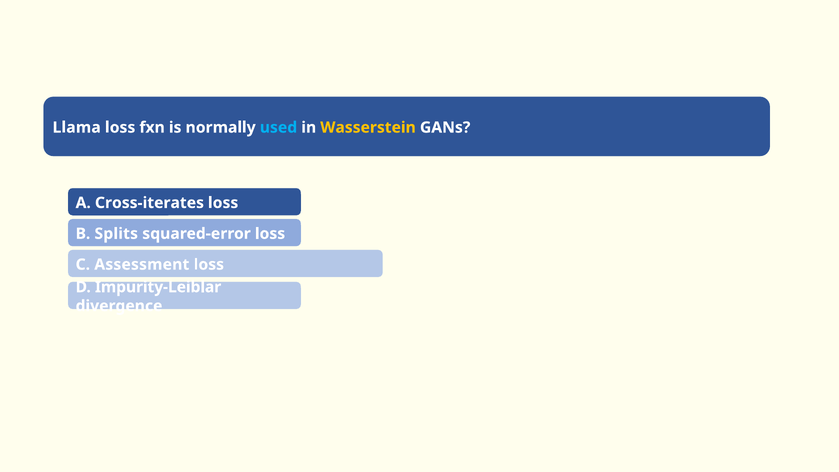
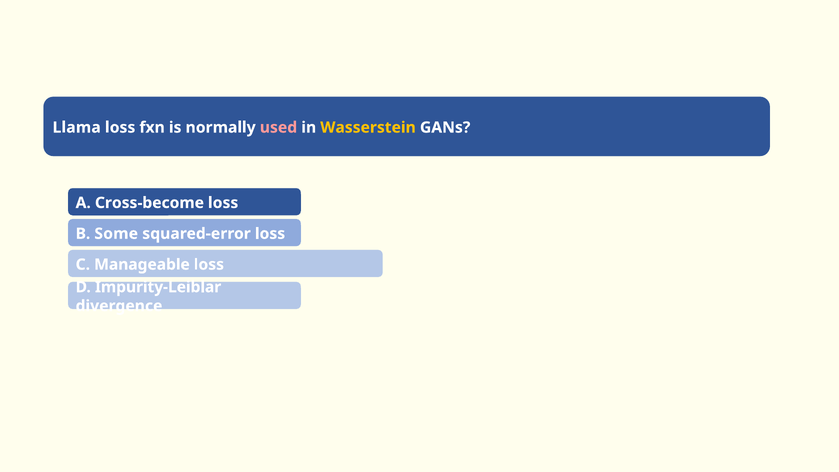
used colour: light blue -> pink
Cross-iterates: Cross-iterates -> Cross-become
Splits: Splits -> Some
Assessment: Assessment -> Manageable
